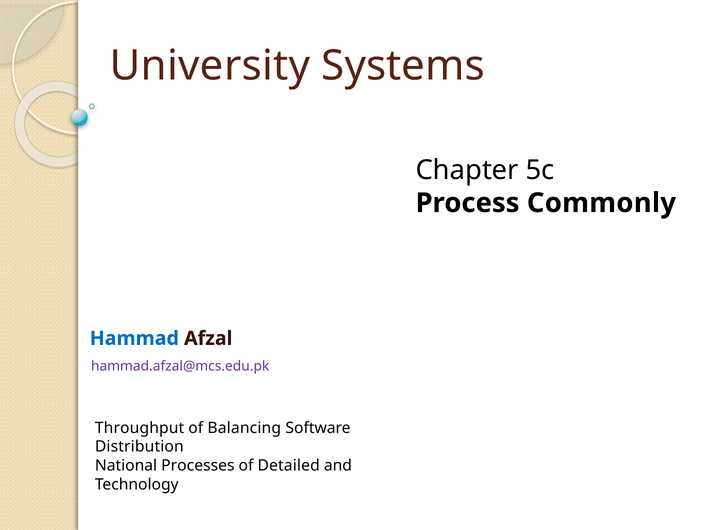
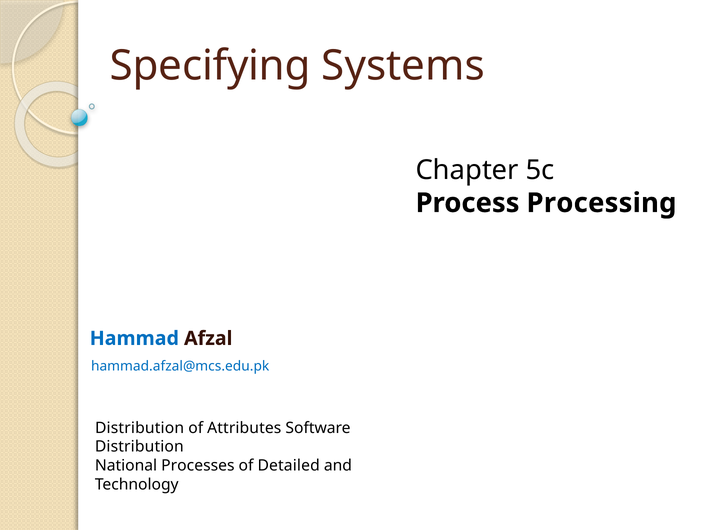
University: University -> Specifying
Commonly: Commonly -> Processing
hammad.afzal@mcs.edu.pk colour: purple -> blue
Throughput at (140, 428): Throughput -> Distribution
Balancing: Balancing -> Attributes
